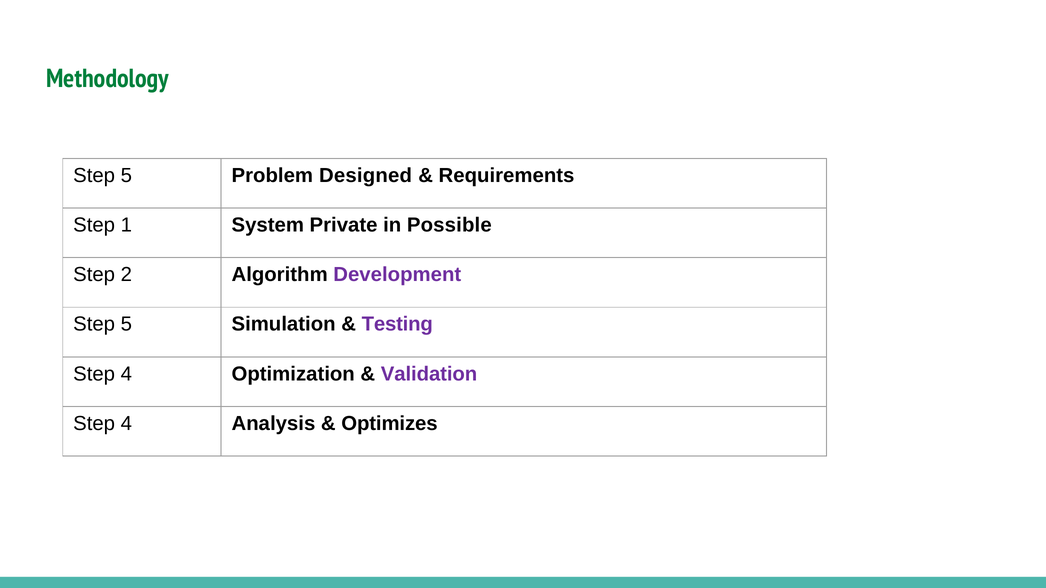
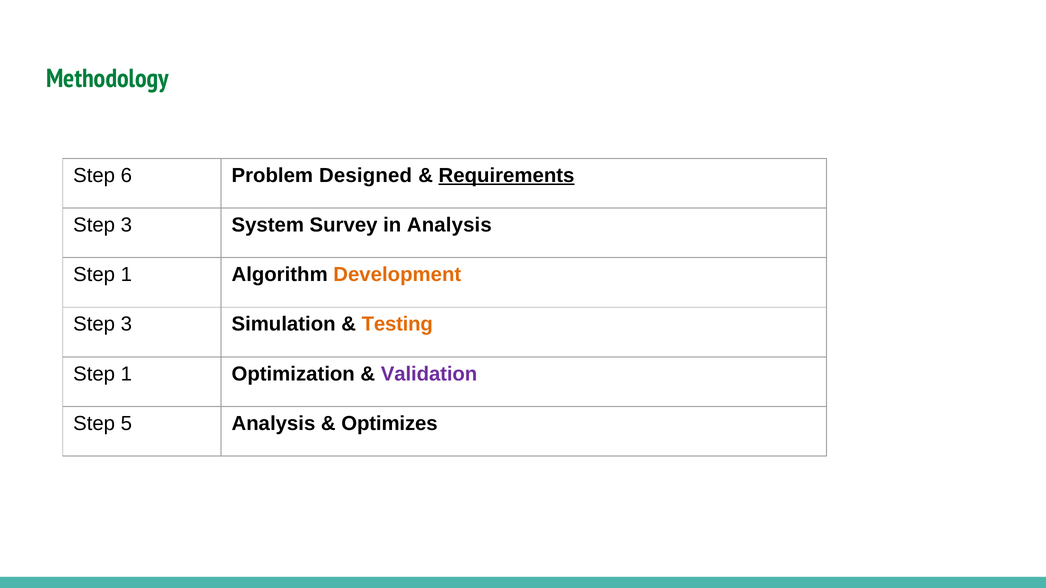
5 at (126, 176): 5 -> 6
Requirements underline: none -> present
1 at (126, 225): 1 -> 3
Private: Private -> Survey
in Possible: Possible -> Analysis
2 at (126, 275): 2 -> 1
Development colour: purple -> orange
5 at (126, 324): 5 -> 3
Testing colour: purple -> orange
4 at (126, 374): 4 -> 1
4 at (126, 424): 4 -> 5
